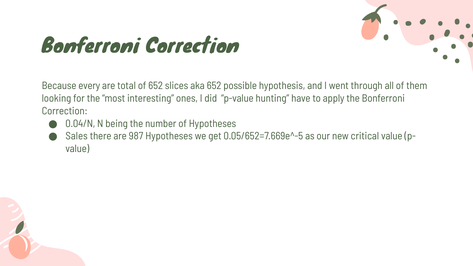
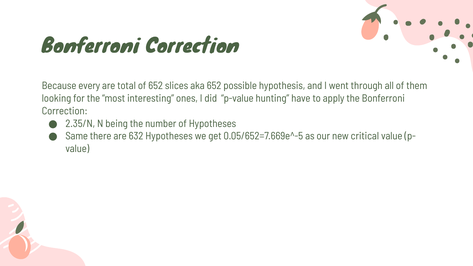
0.04/N: 0.04/N -> 2.35/N
Sales: Sales -> Same
987: 987 -> 632
